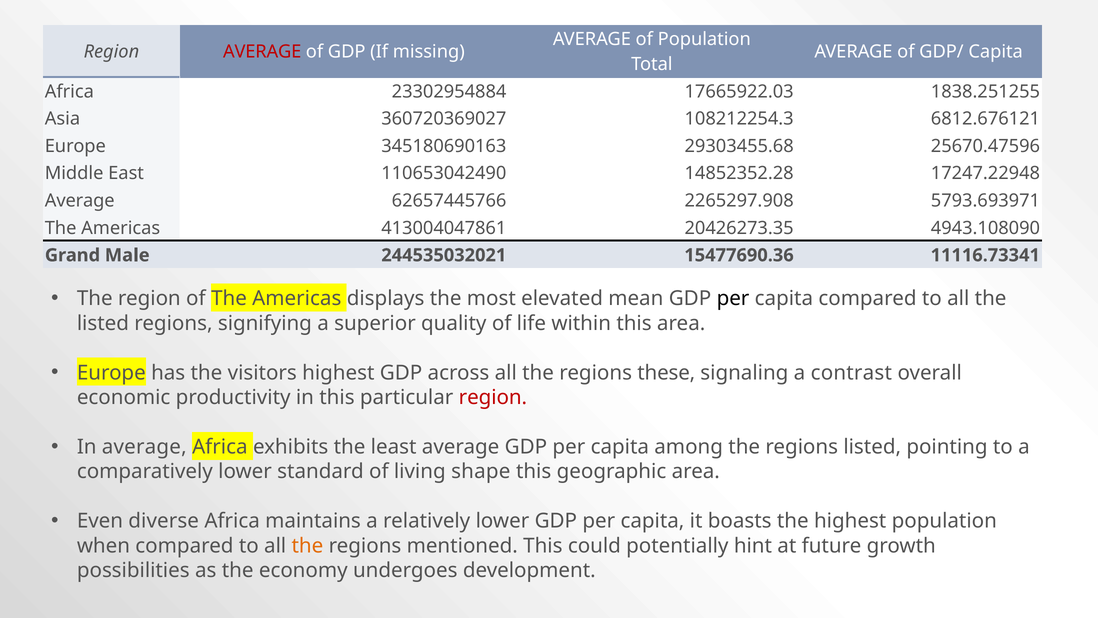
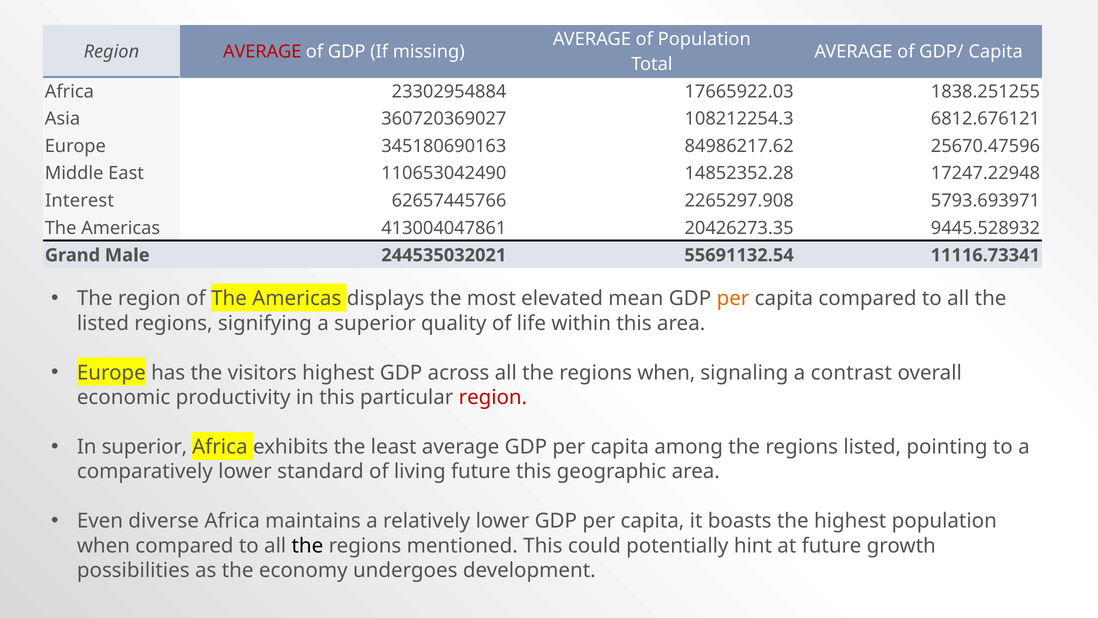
29303455.68: 29303455.68 -> 84986217.62
Average at (80, 201): Average -> Interest
4943.108090: 4943.108090 -> 9445.528932
15477690.36: 15477690.36 -> 55691132.54
per at (733, 298) colour: black -> orange
regions these: these -> when
In average: average -> superior
living shape: shape -> future
the at (307, 546) colour: orange -> black
